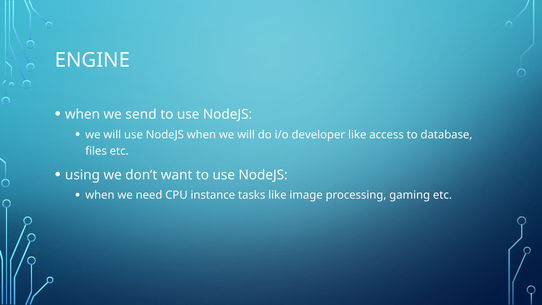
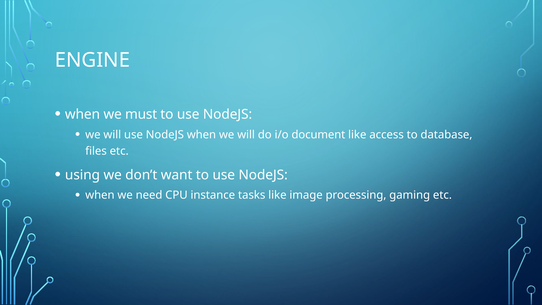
send: send -> must
developer: developer -> document
